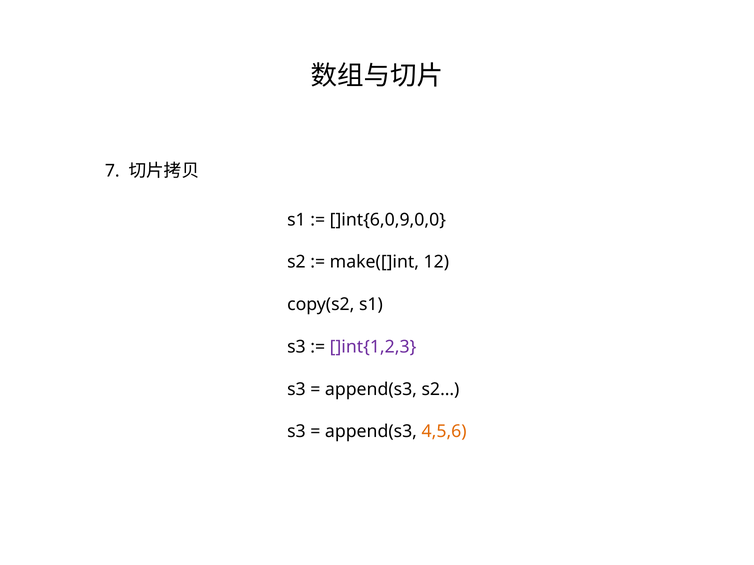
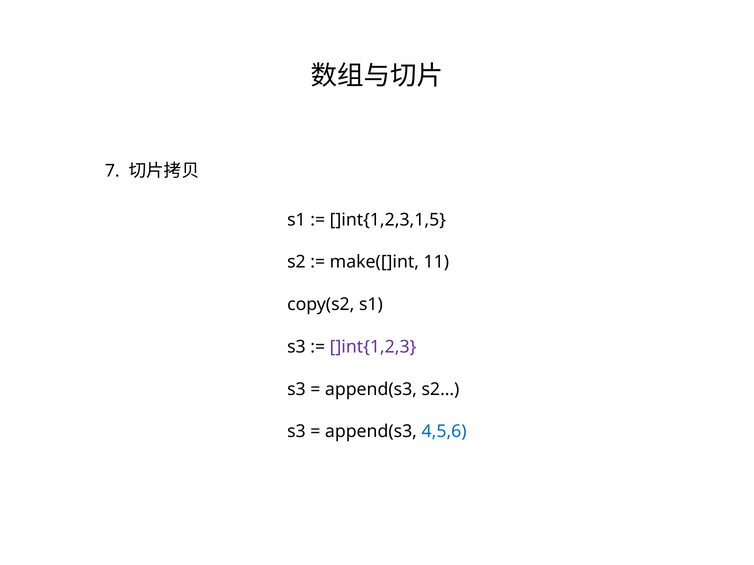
]int{6,0,9,0,0: ]int{6,0,9,0,0 -> ]int{1,2,3,1,5
12: 12 -> 11
4,5,6 colour: orange -> blue
